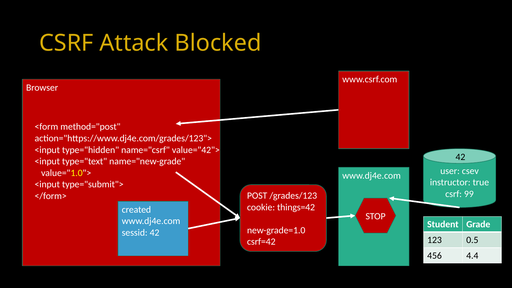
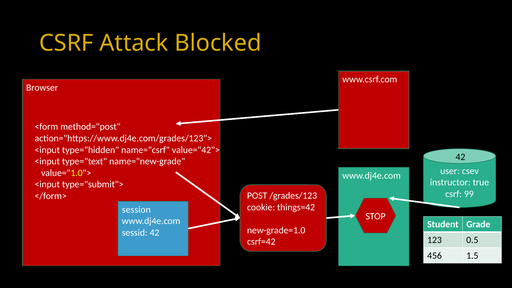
created: created -> session
4.4: 4.4 -> 1.5
